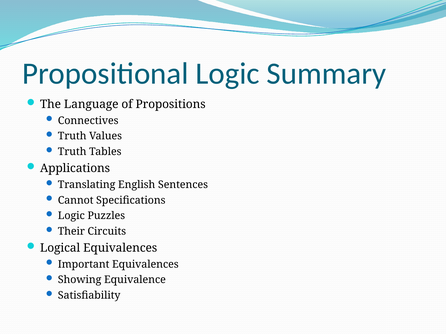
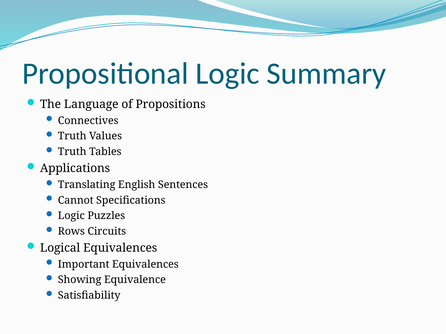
Their: Their -> Rows
